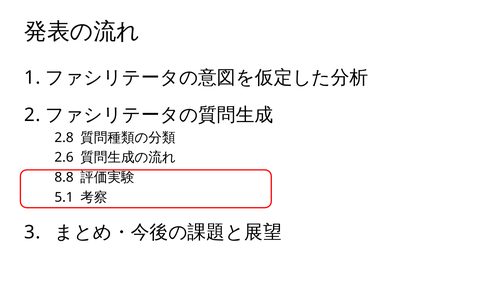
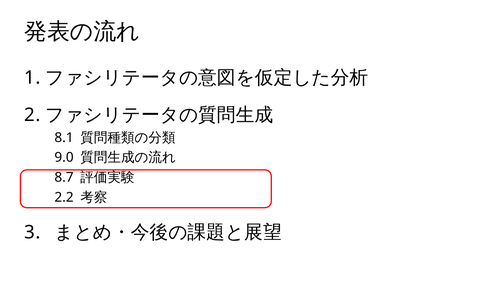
2.8: 2.8 -> 8.1
2.6: 2.6 -> 9.0
8.8: 8.8 -> 8.7
5.1: 5.1 -> 2.2
